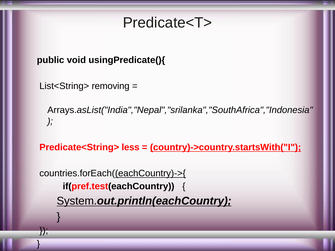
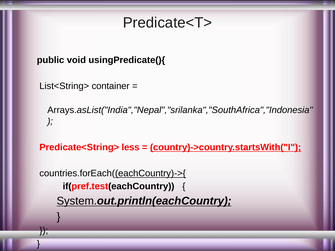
removing: removing -> container
